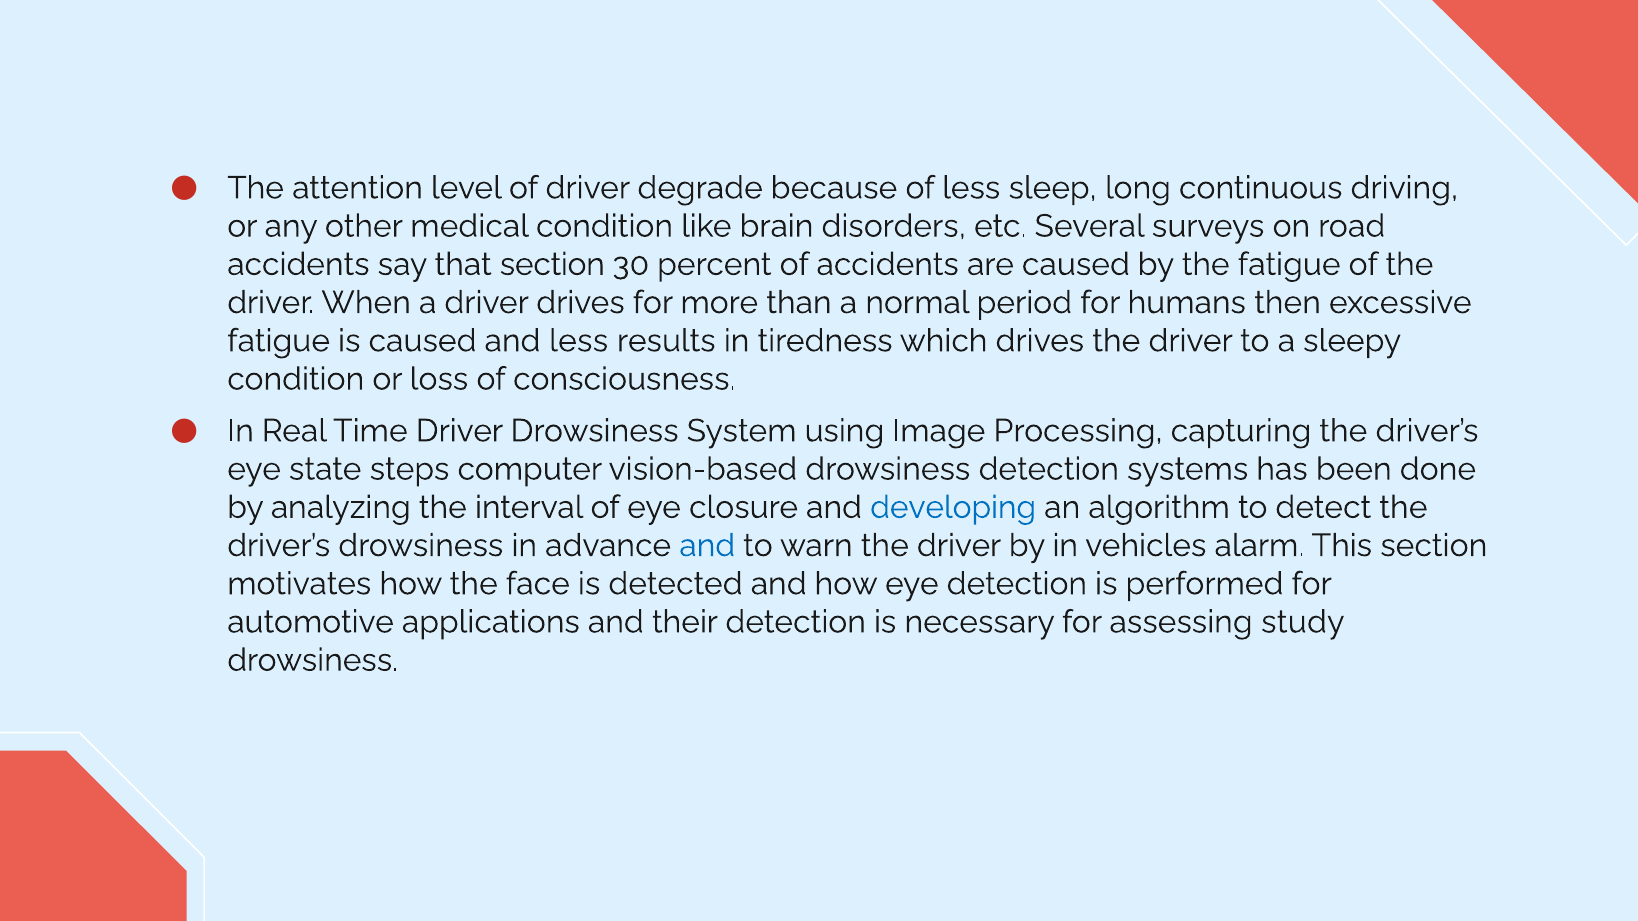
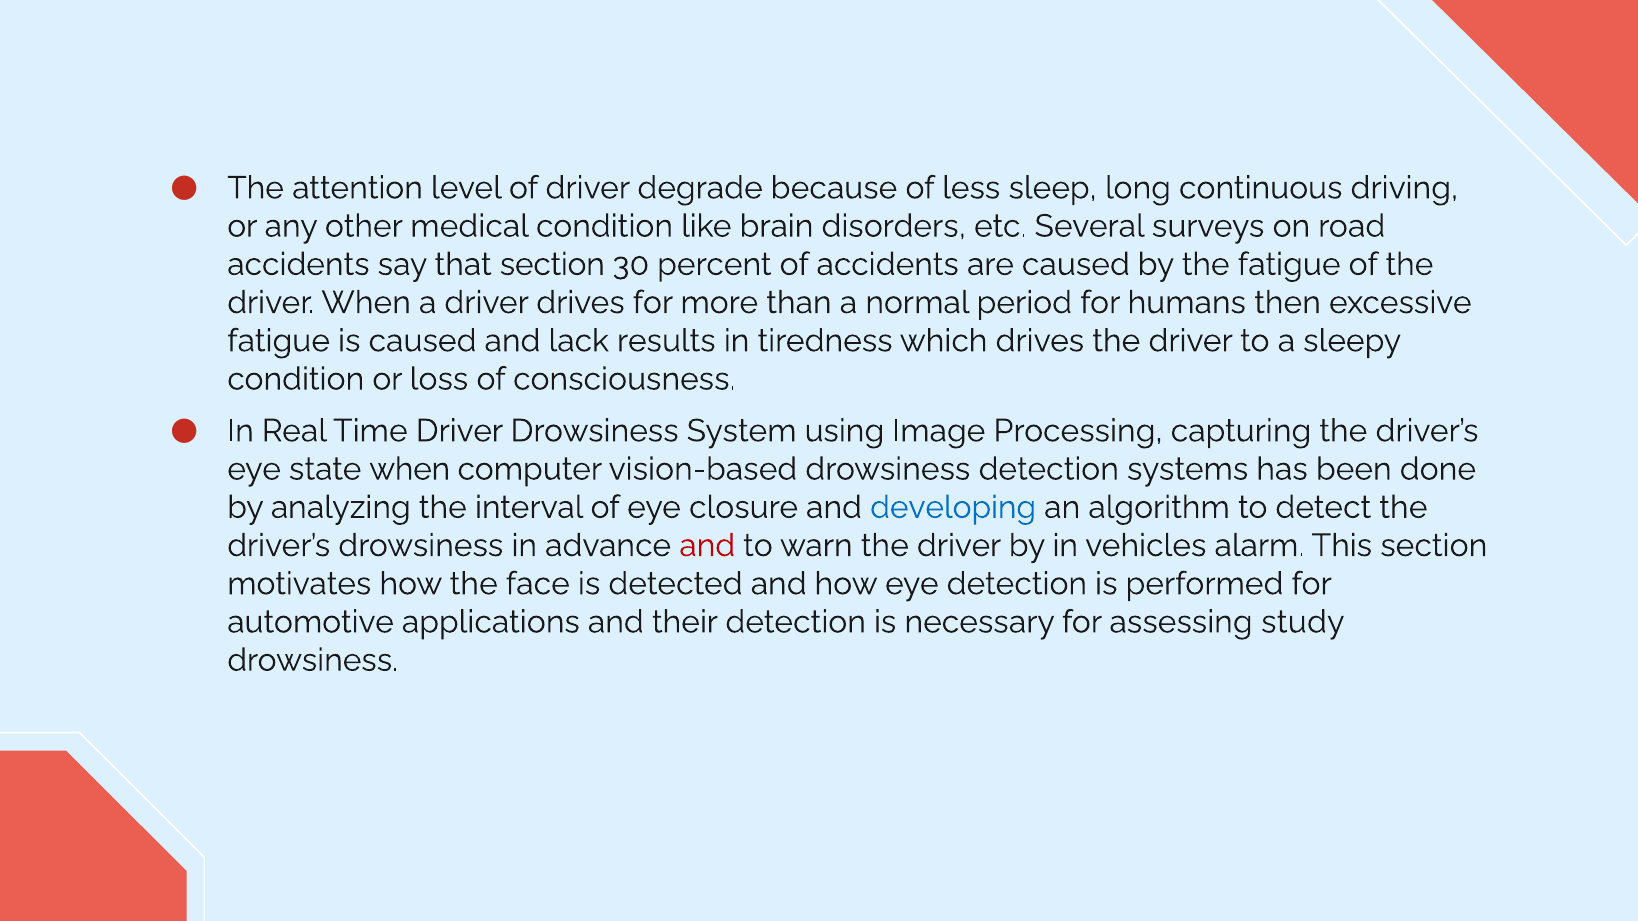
and less: less -> lack
state steps: steps -> when
and at (707, 546) colour: blue -> red
